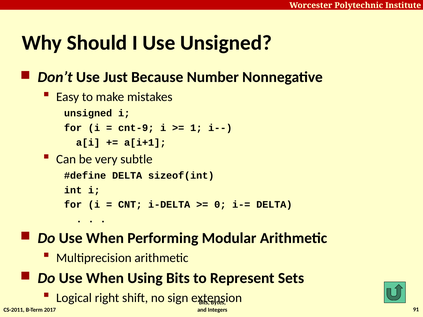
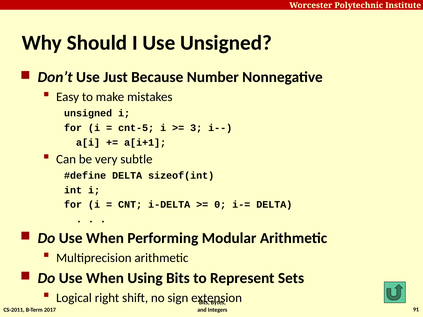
cnt-9: cnt-9 -> cnt-5
1: 1 -> 3
